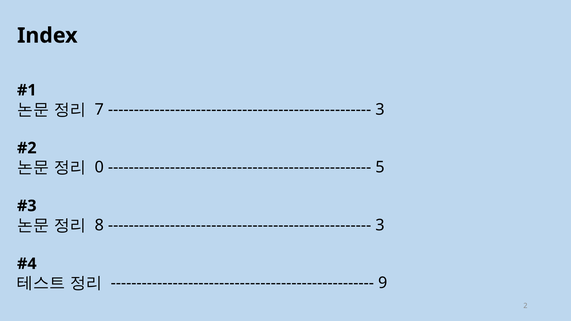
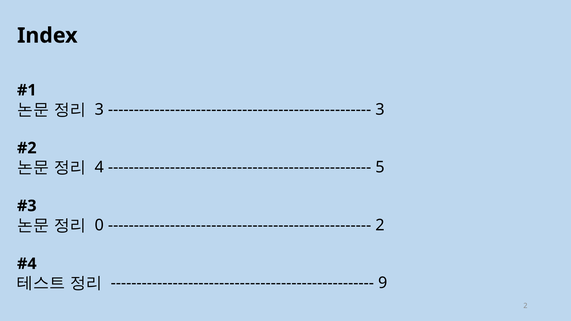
7 at (99, 110): 7 -> 3
0: 0 -> 4
8: 8 -> 0
3 at (380, 225): 3 -> 2
